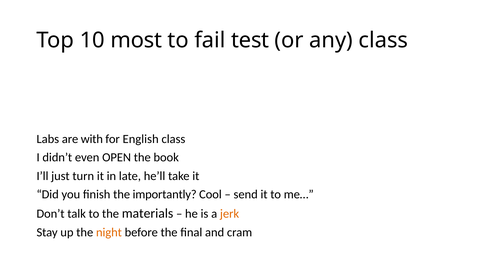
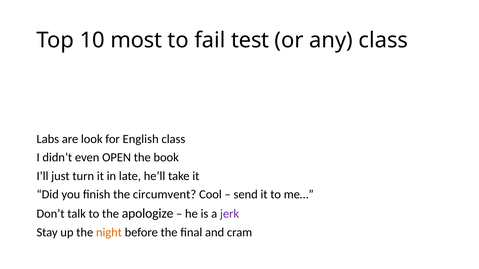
with: with -> look
importantly: importantly -> circumvent
materials: materials -> apologize
jerk colour: orange -> purple
